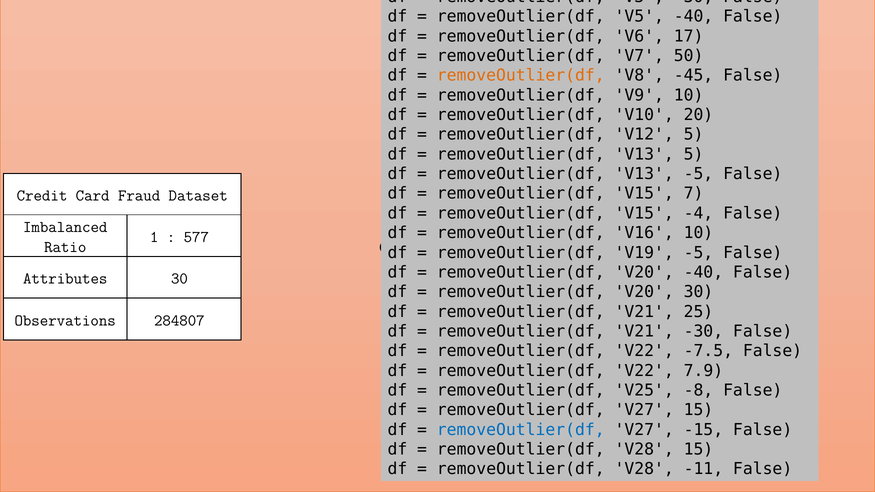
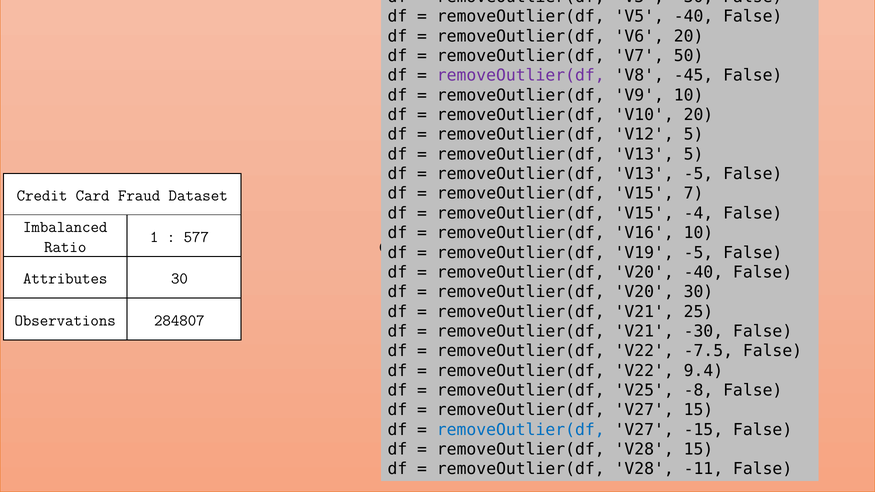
V6 17: 17 -> 20
removeOutlier(df at (521, 76) colour: orange -> purple
7.9: 7.9 -> 9.4
